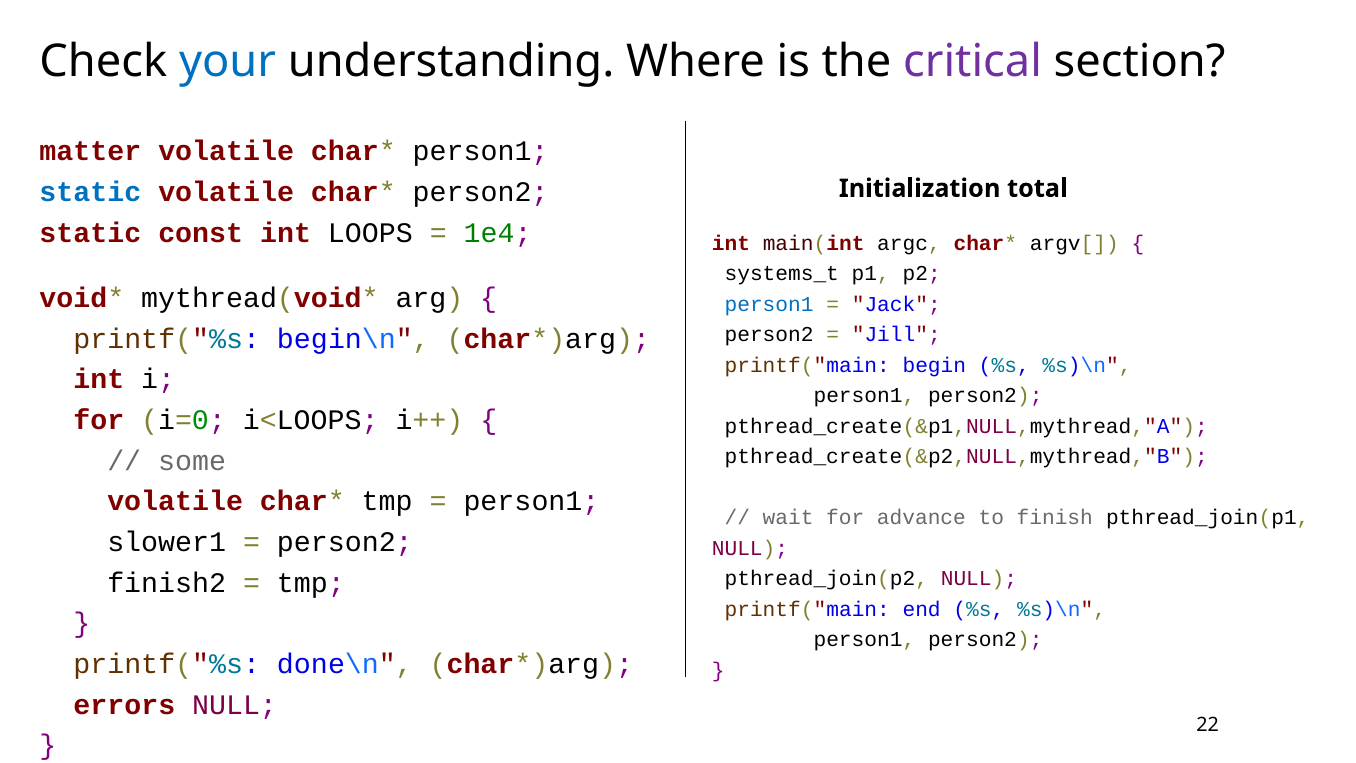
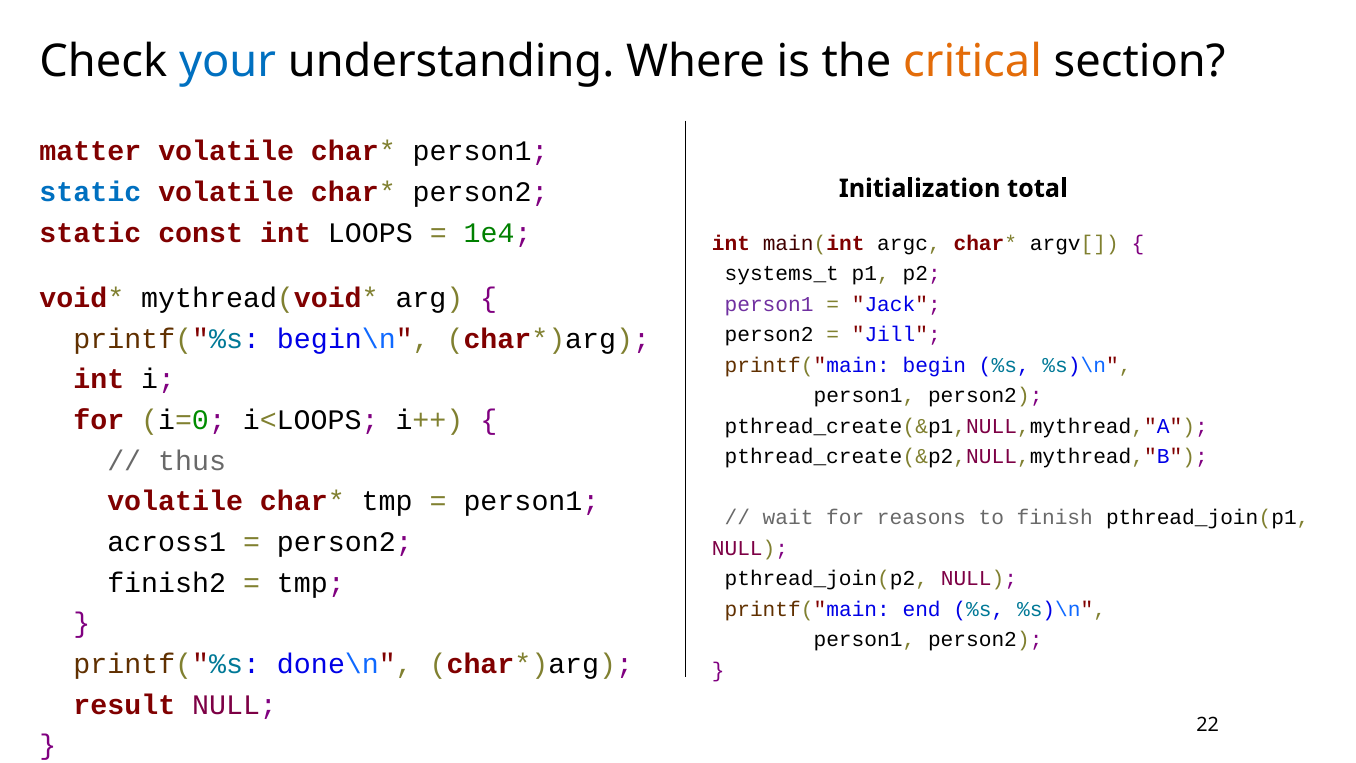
critical colour: purple -> orange
person1 at (769, 304) colour: blue -> purple
some: some -> thus
advance: advance -> reasons
slower1: slower1 -> across1
errors: errors -> result
